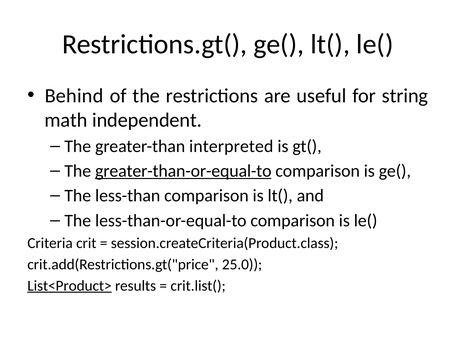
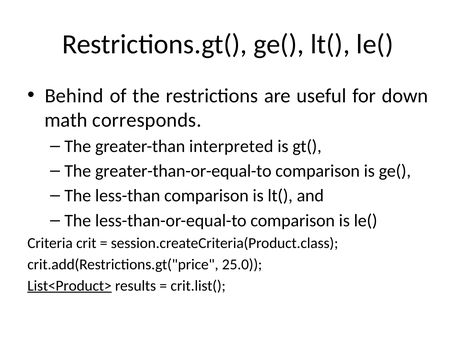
string: string -> down
independent: independent -> corresponds
greater-than-or-equal-to underline: present -> none
